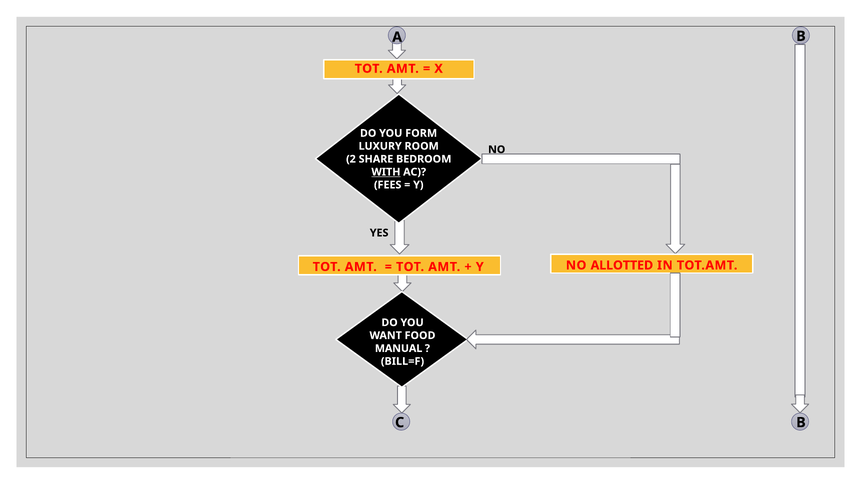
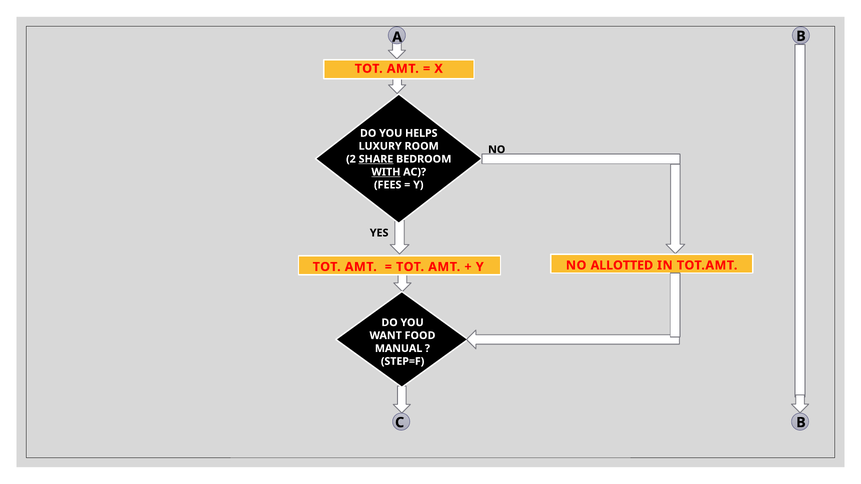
FORM: FORM -> HELPS
SHARE underline: none -> present
BILL=F: BILL=F -> STEP=F
